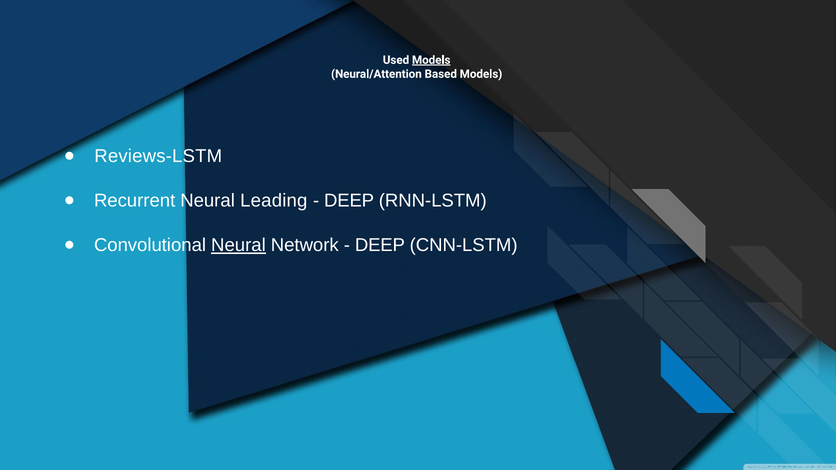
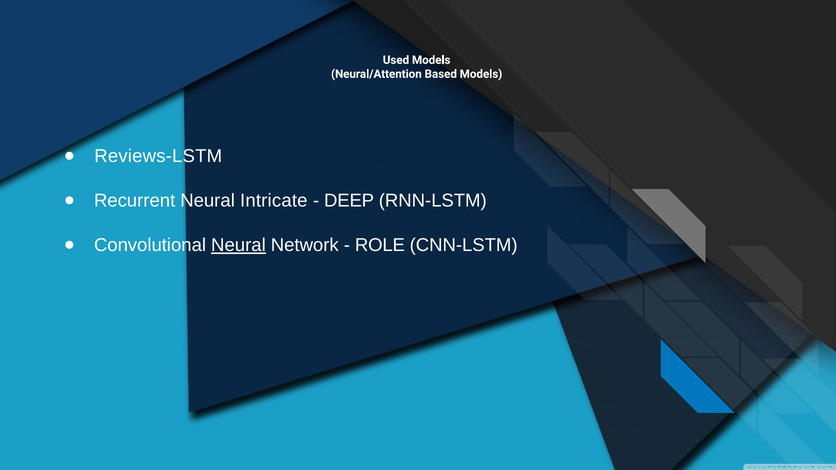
Models at (431, 60) underline: present -> none
Leading: Leading -> Intricate
DEEP at (380, 245): DEEP -> ROLE
